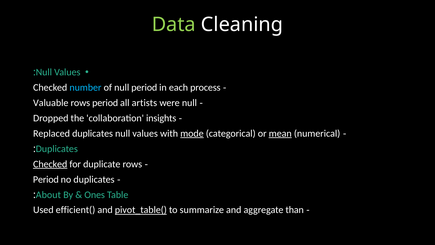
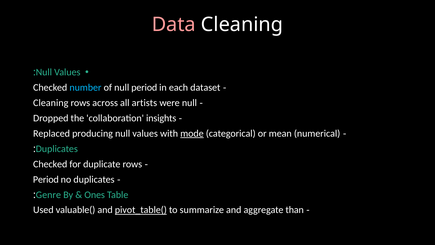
Data colour: light green -> pink
process: process -> dataset
Valuable at (51, 103): Valuable -> Cleaning
rows period: period -> across
Replaced duplicates: duplicates -> producing
mean underline: present -> none
Checked at (50, 164) underline: present -> none
About: About -> Genre
efficient(: efficient( -> valuable(
